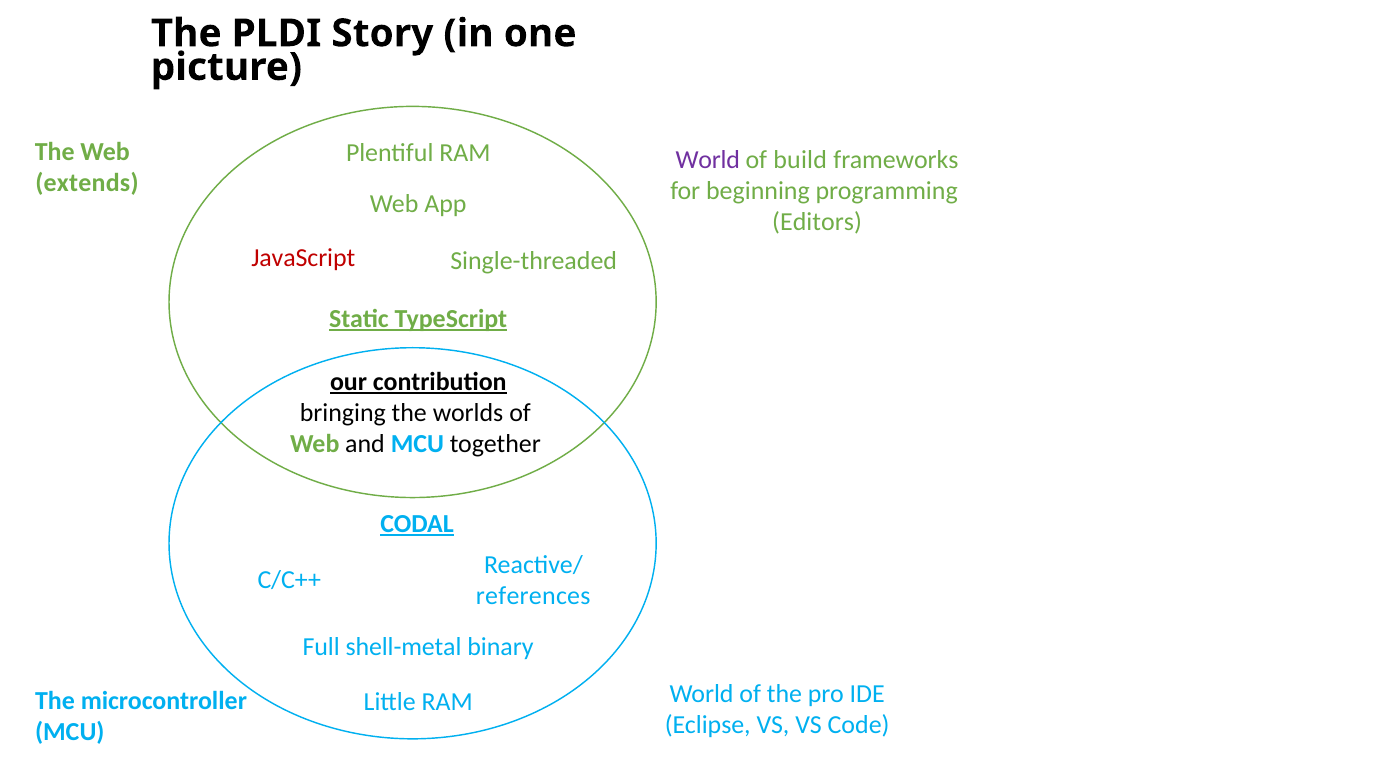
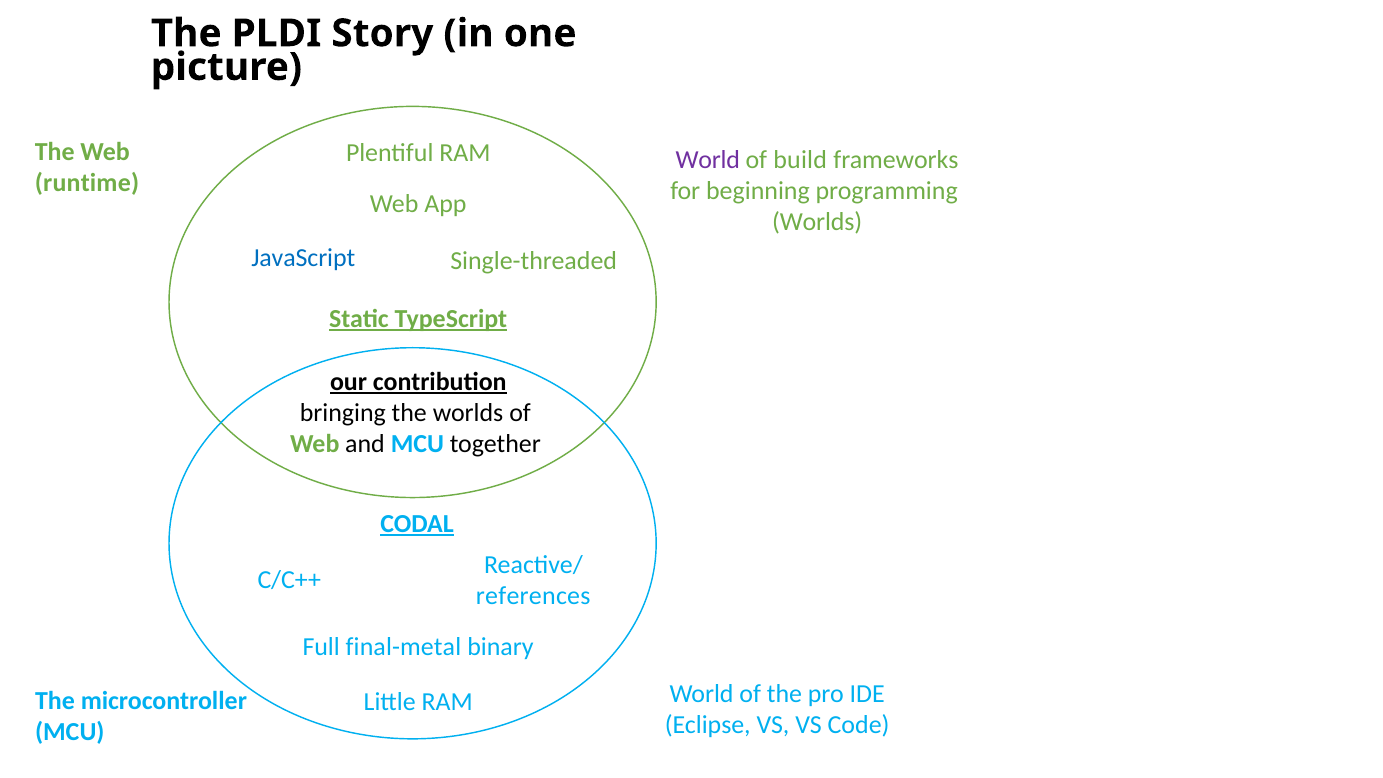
extends: extends -> runtime
Editors at (817, 222): Editors -> Worlds
JavaScript colour: red -> blue
shell-metal: shell-metal -> final-metal
